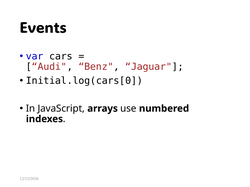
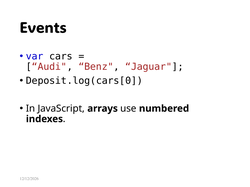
Initial.log(cars[0: Initial.log(cars[0 -> Deposit.log(cars[0
